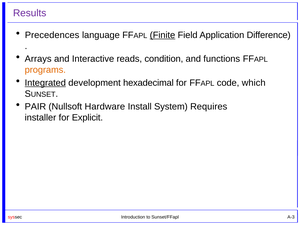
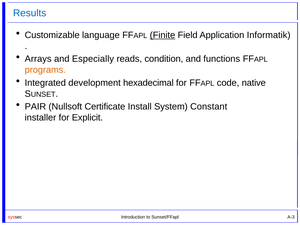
Results colour: purple -> blue
Precedences: Precedences -> Customizable
Difference: Difference -> Informatik
Interactive: Interactive -> Especially
Integrated underline: present -> none
which: which -> native
Hardware: Hardware -> Certificate
Requires: Requires -> Constant
